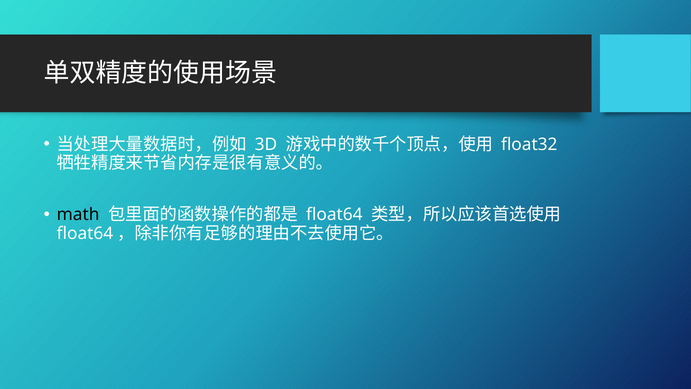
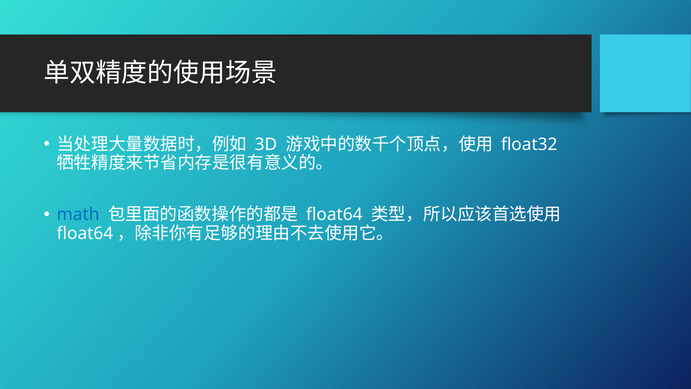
math colour: black -> blue
